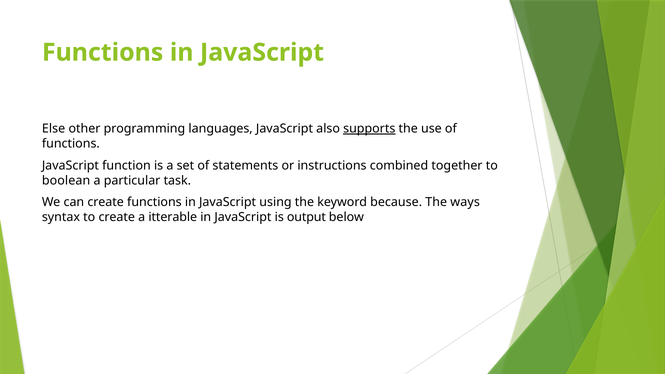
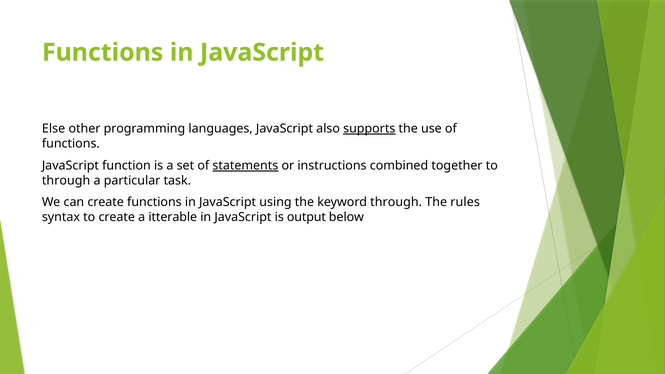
statements underline: none -> present
boolean at (66, 181): boolean -> through
keyword because: because -> through
ways: ways -> rules
